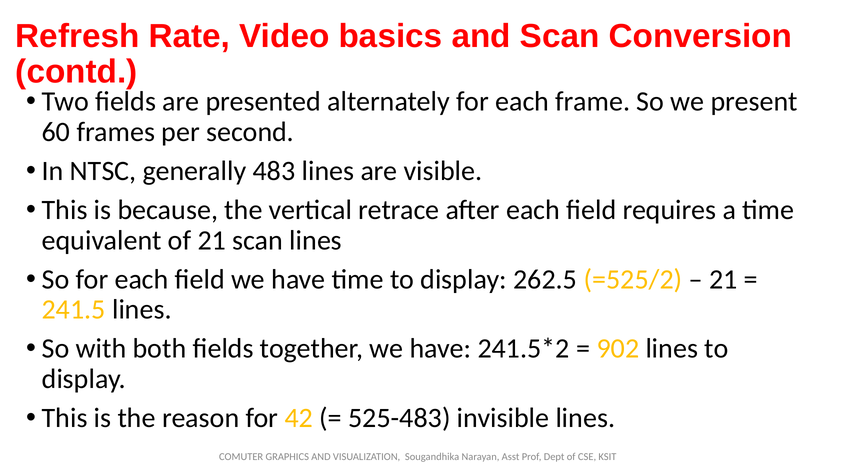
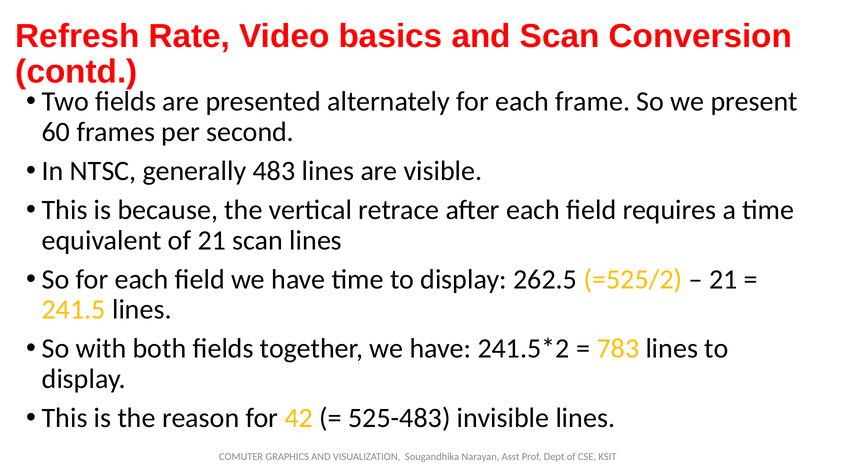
902: 902 -> 783
